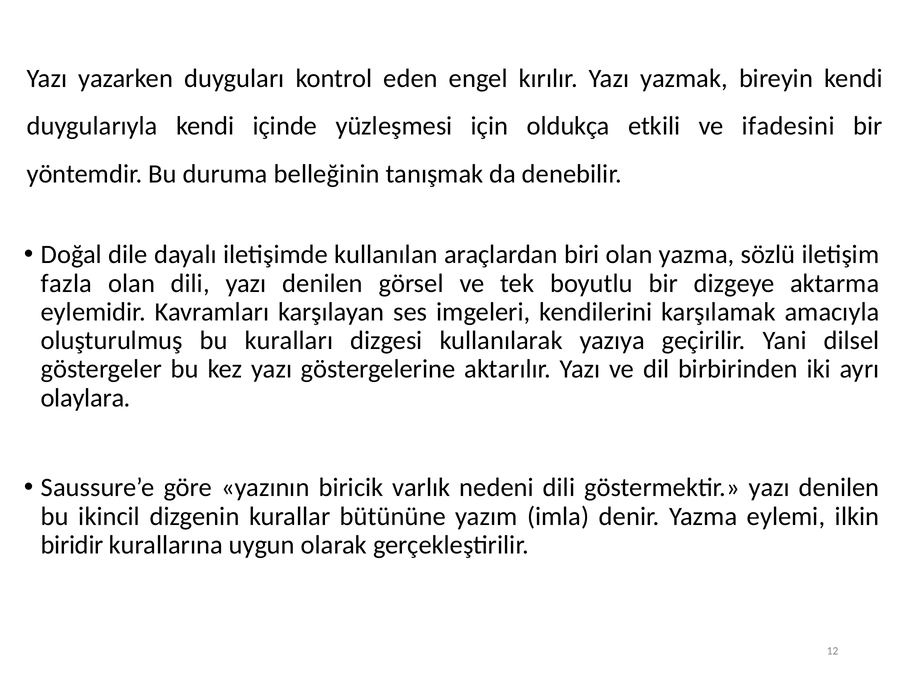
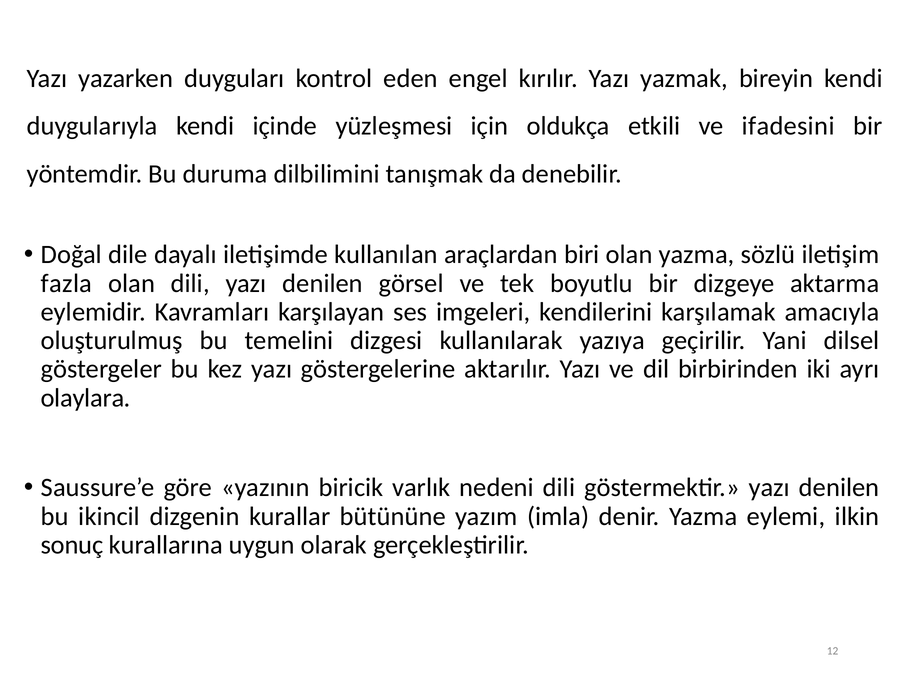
belleğinin: belleğinin -> dilbilimini
kuralları: kuralları -> temelini
biridir: biridir -> sonuç
